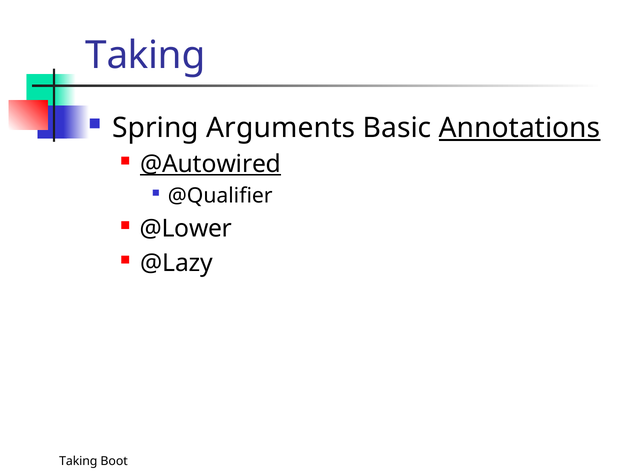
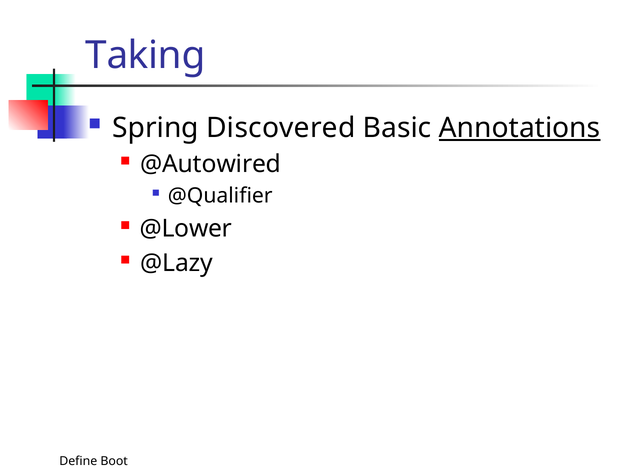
Arguments: Arguments -> Discovered
@Autowired underline: present -> none
Taking at (78, 461): Taking -> Define
